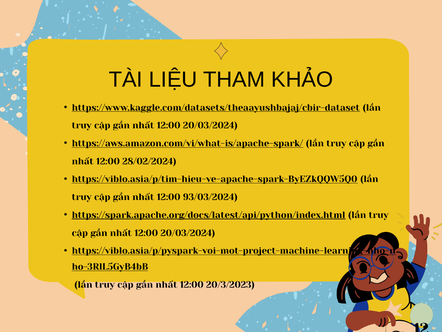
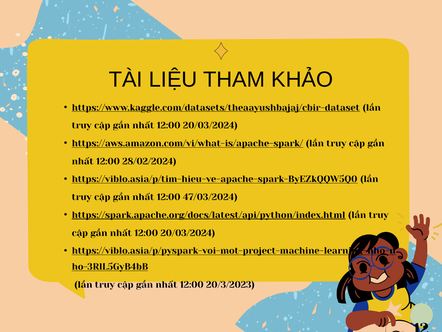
93/03/2024: 93/03/2024 -> 47/03/2024
